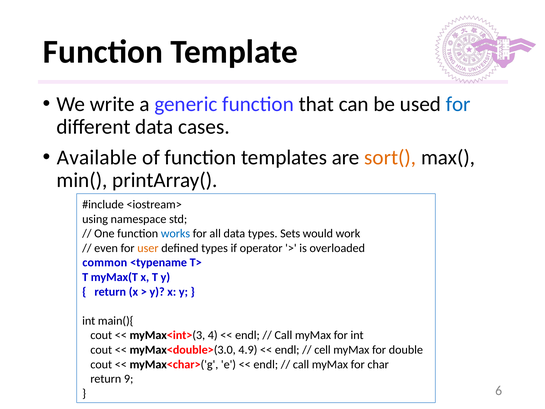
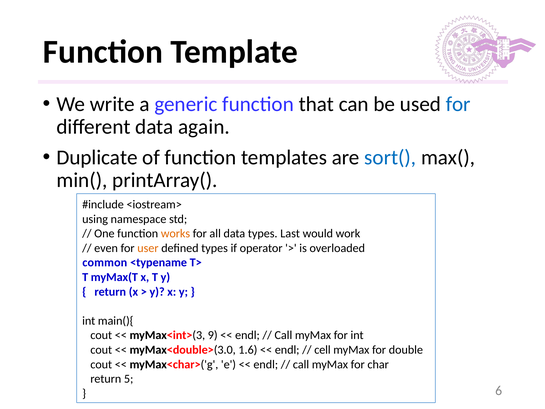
cases: cases -> again
Available: Available -> Duplicate
sort( colour: orange -> blue
works colour: blue -> orange
Sets: Sets -> Last
4: 4 -> 9
4.9: 4.9 -> 1.6
9: 9 -> 5
